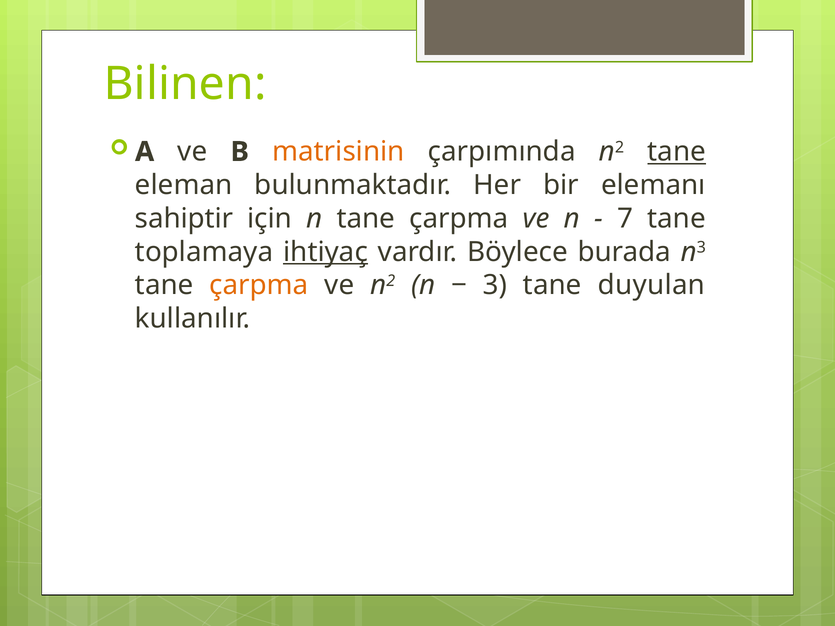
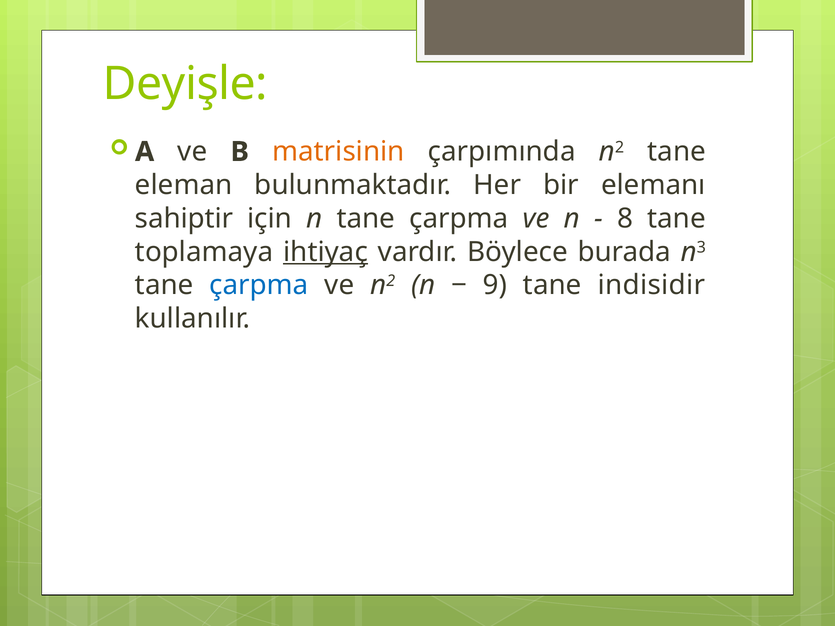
Bilinen: Bilinen -> Deyişle
tane at (677, 152) underline: present -> none
7: 7 -> 8
çarpma at (259, 285) colour: orange -> blue
3: 3 -> 9
duyulan: duyulan -> indisidir
